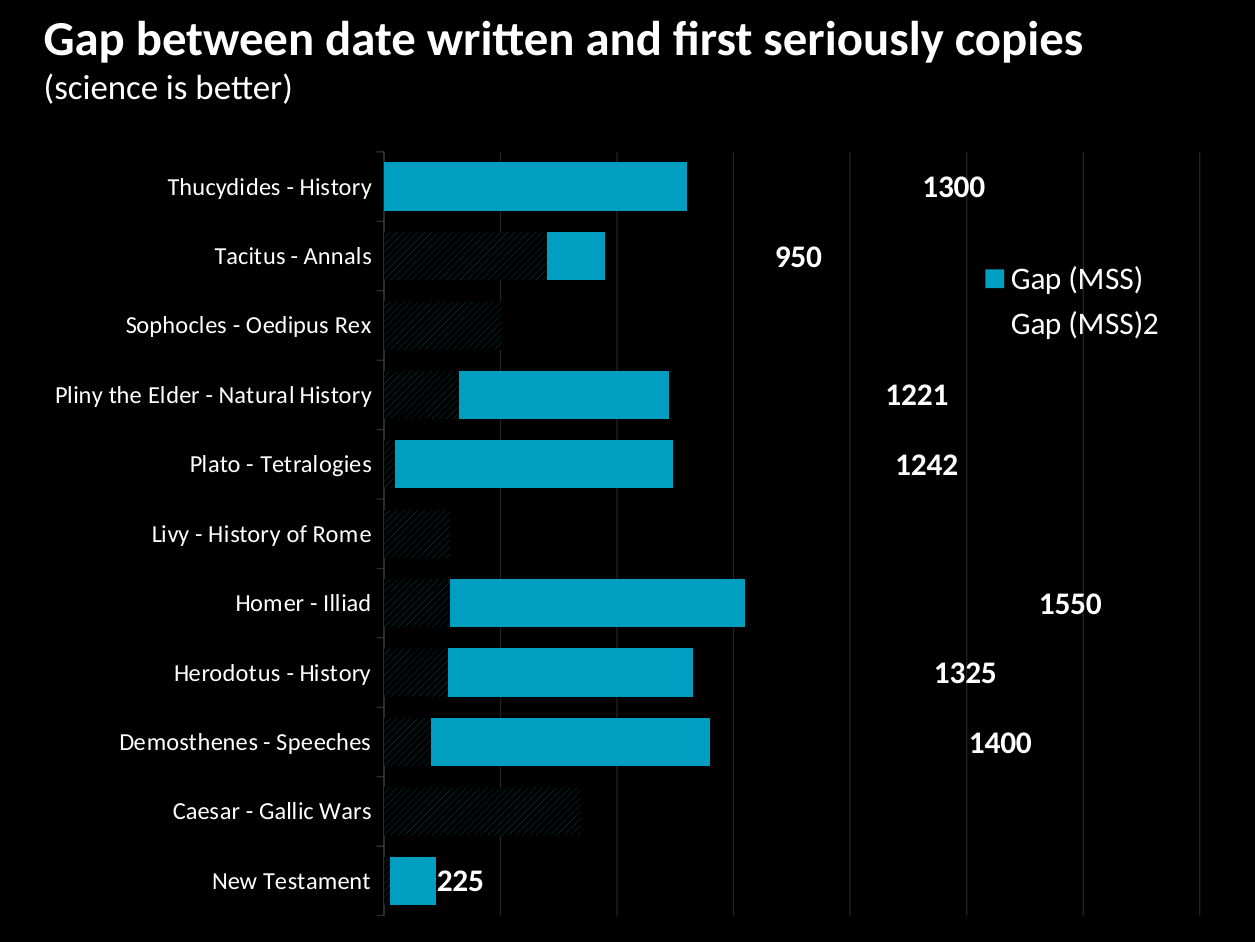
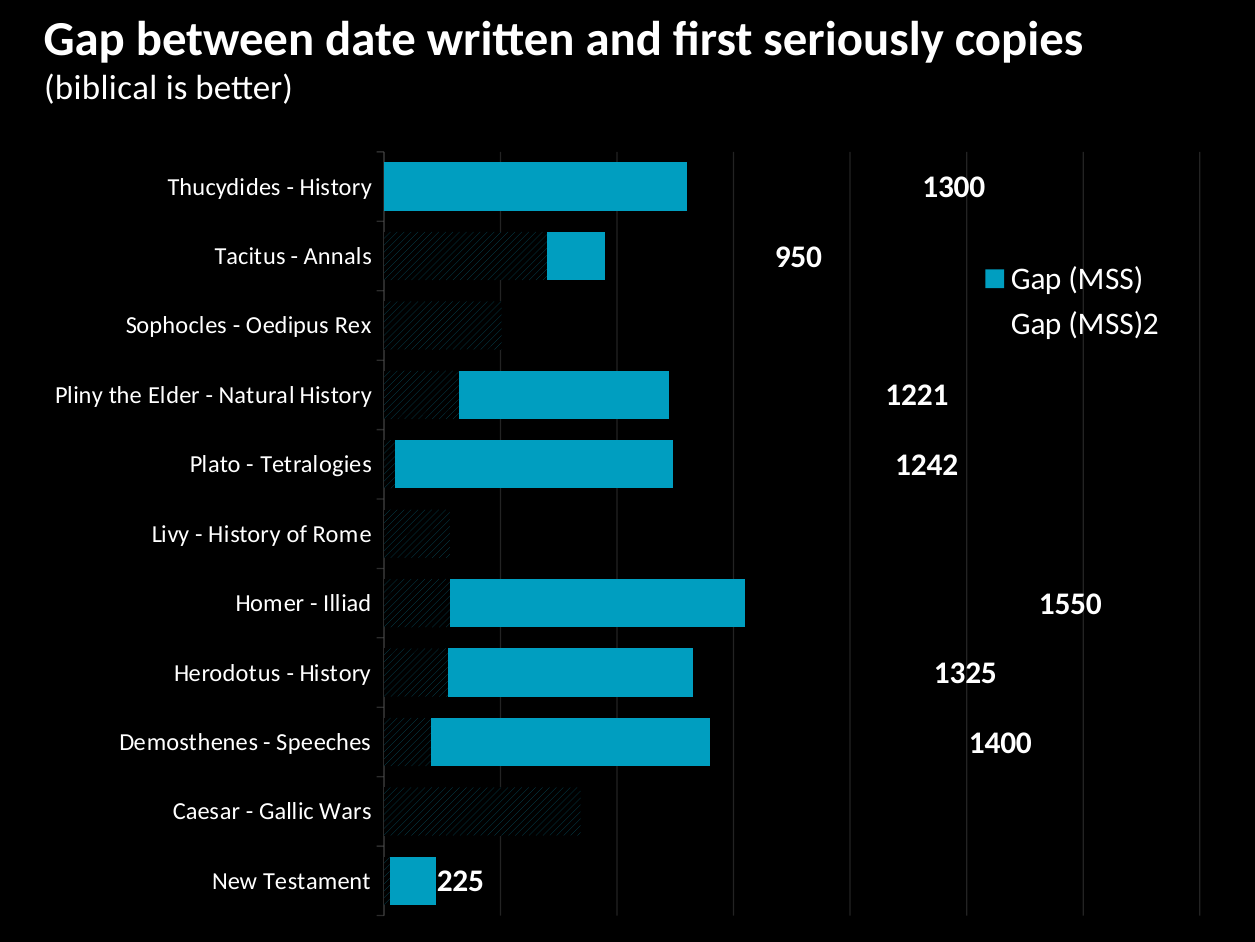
science: science -> biblical
